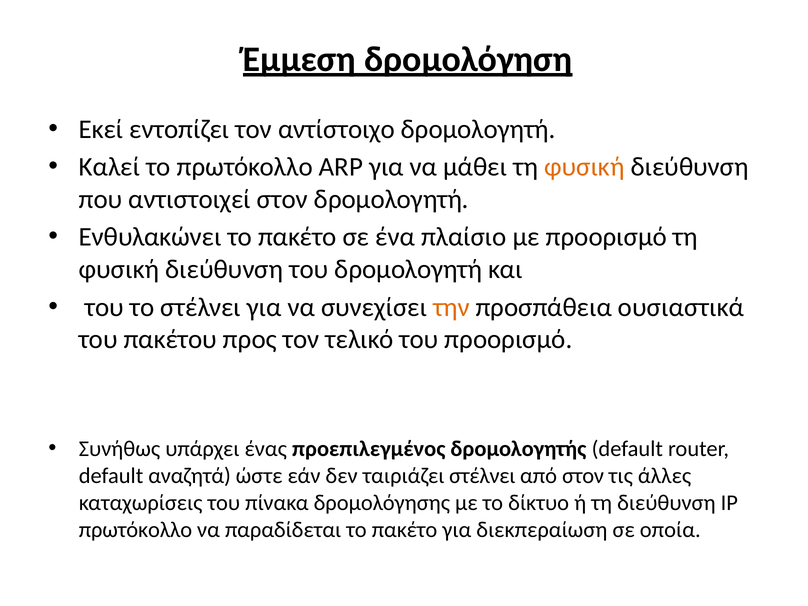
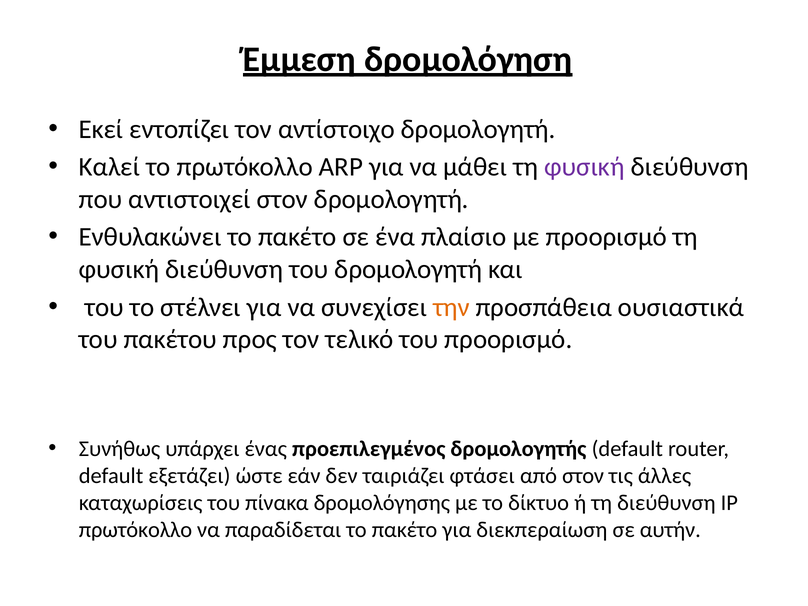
φυσική at (584, 167) colour: orange -> purple
αναζητά: αναζητά -> εξετάζει
ταιριάζει στέλνει: στέλνει -> φτάσει
οποία: οποία -> αυτήν
